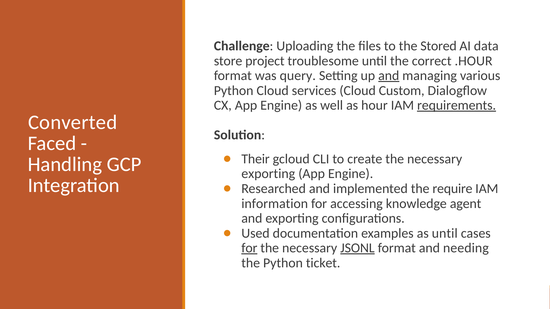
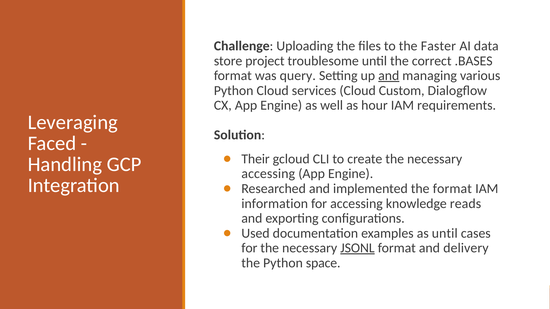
Stored: Stored -> Faster
.HOUR: .HOUR -> .BASES
requirements underline: present -> none
Converted: Converted -> Leveraging
exporting at (268, 174): exporting -> accessing
the require: require -> format
agent: agent -> reads
for at (249, 248) underline: present -> none
needing: needing -> delivery
ticket: ticket -> space
